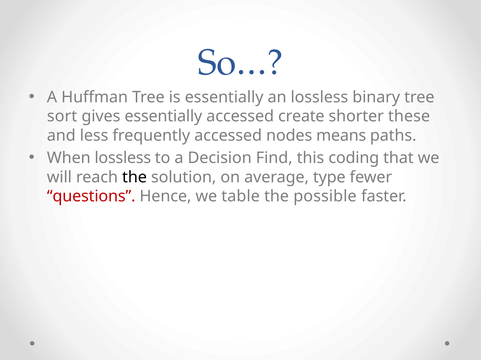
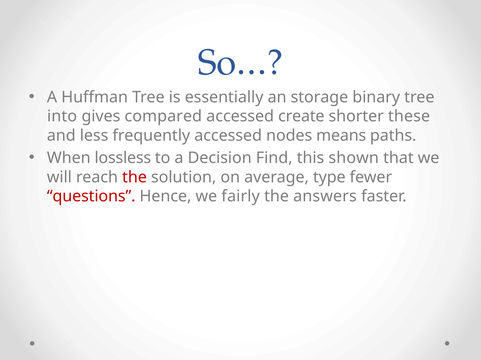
an lossless: lossless -> storage
sort: sort -> into
gives essentially: essentially -> compared
coding: coding -> shown
the at (135, 177) colour: black -> red
table: table -> fairly
possible: possible -> answers
